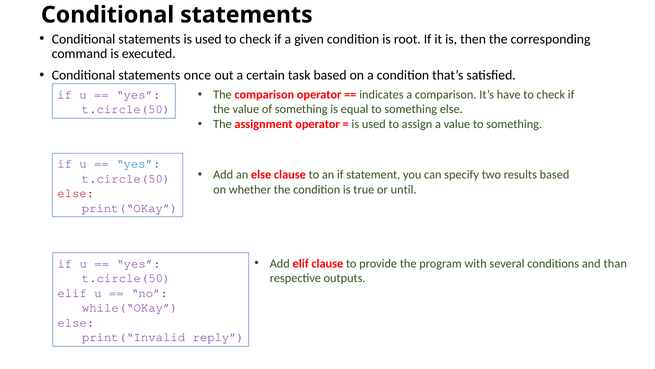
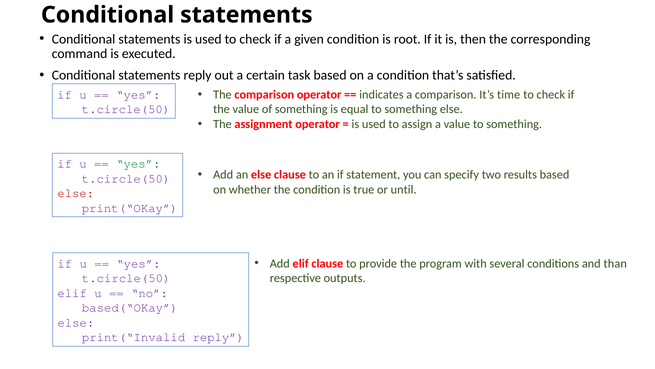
statements once: once -> reply
have: have -> time
yes at (138, 163) colour: blue -> green
while(“OKay: while(“OKay -> based(“OKay
